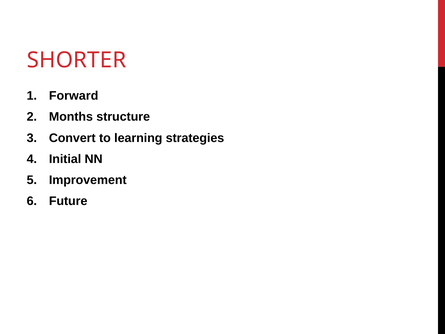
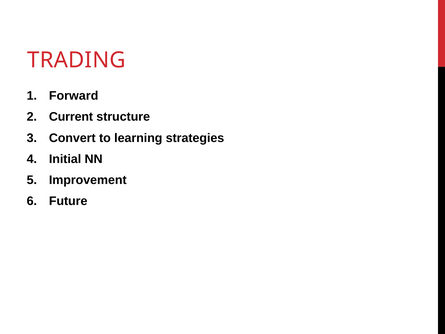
SHORTER: SHORTER -> TRADING
Months: Months -> Current
